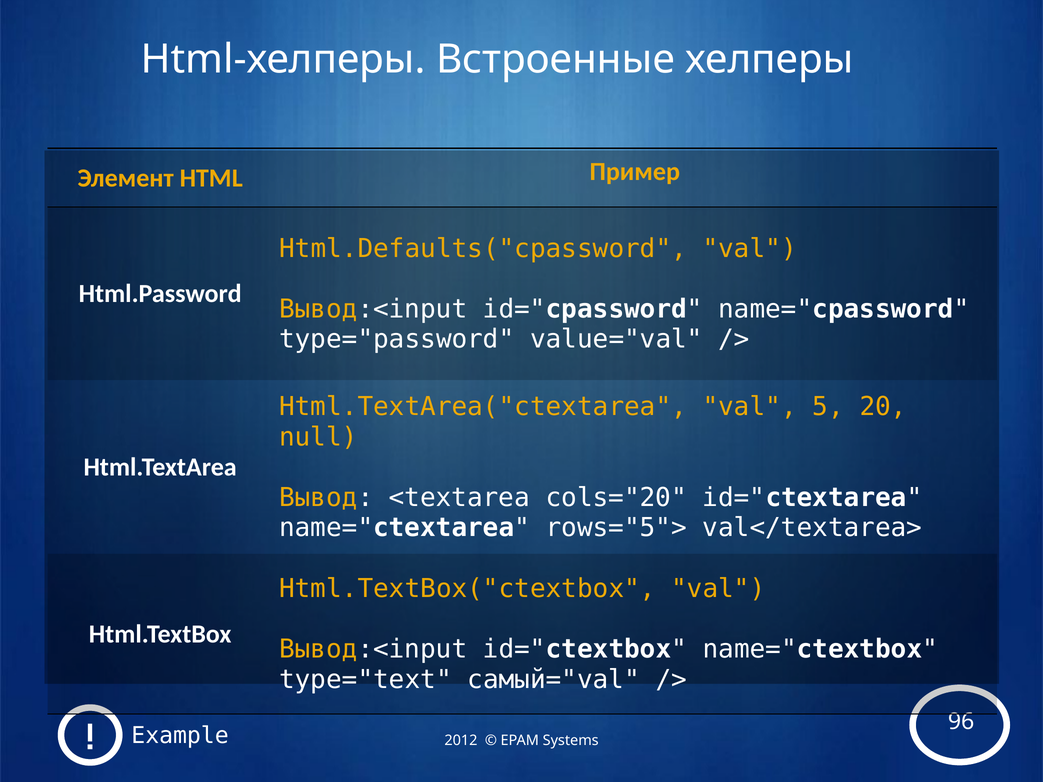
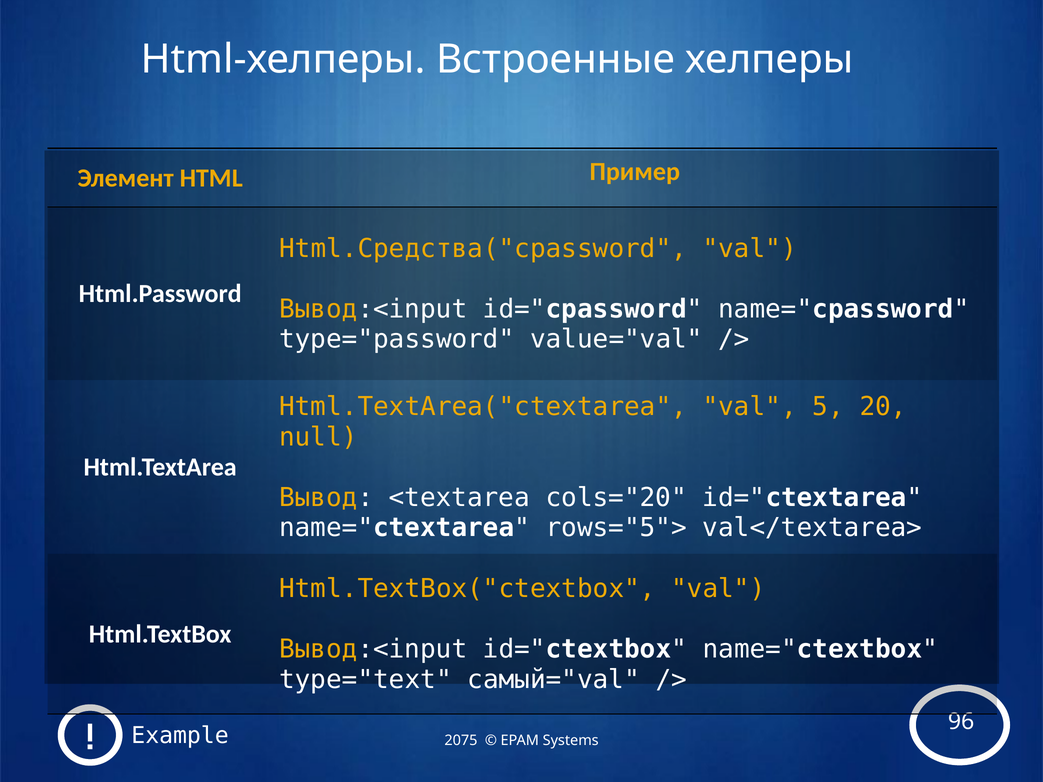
Html.Defaults("cpassword: Html.Defaults("cpassword -> Html.Средства("cpassword
2012: 2012 -> 2075
